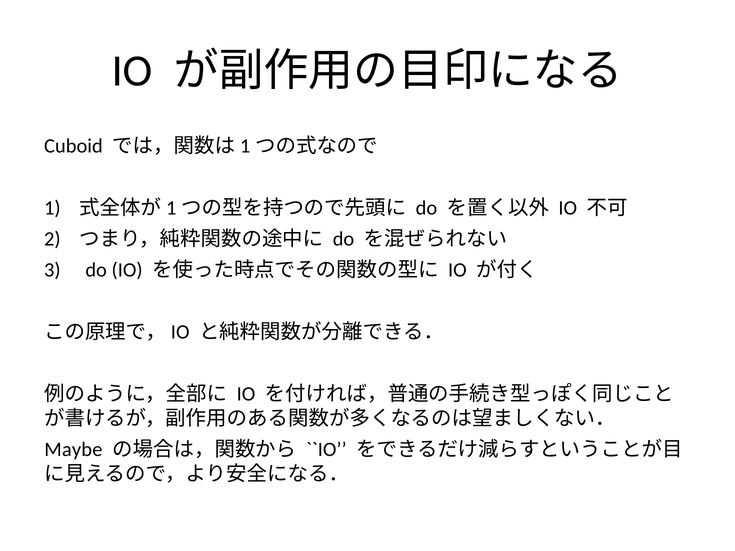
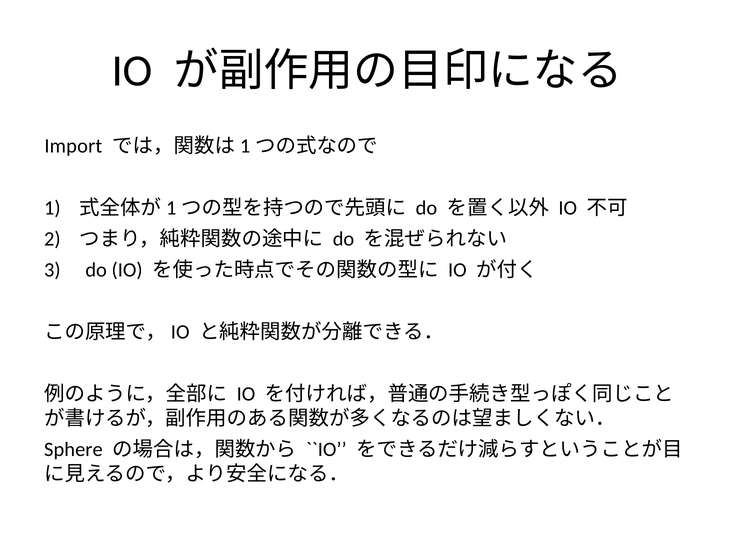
Cuboid: Cuboid -> Import
Maybe: Maybe -> Sphere
